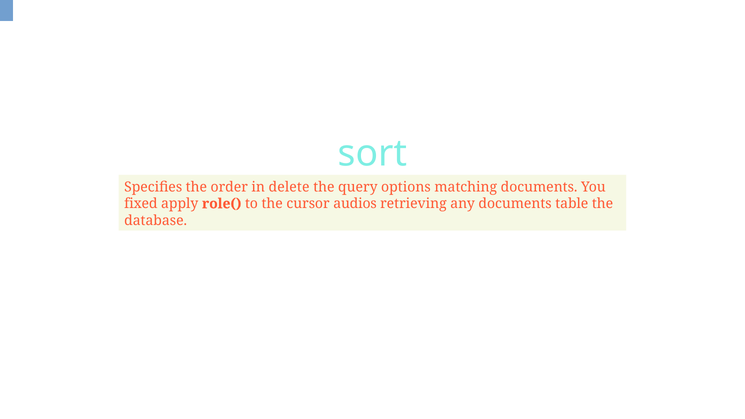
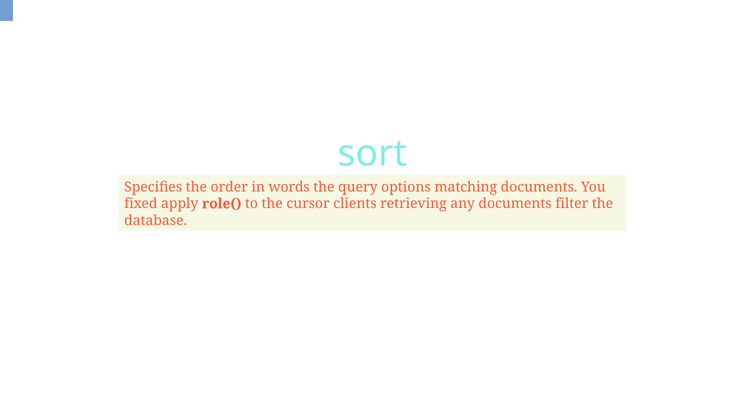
delete: delete -> words
audios: audios -> clients
table: table -> filter
